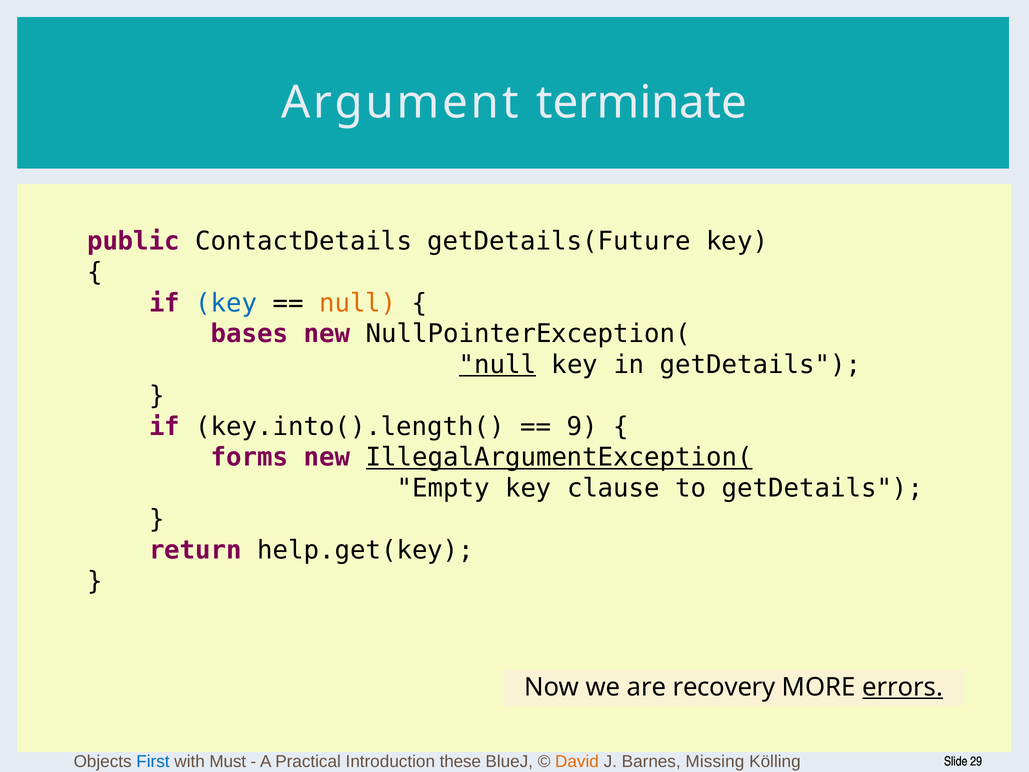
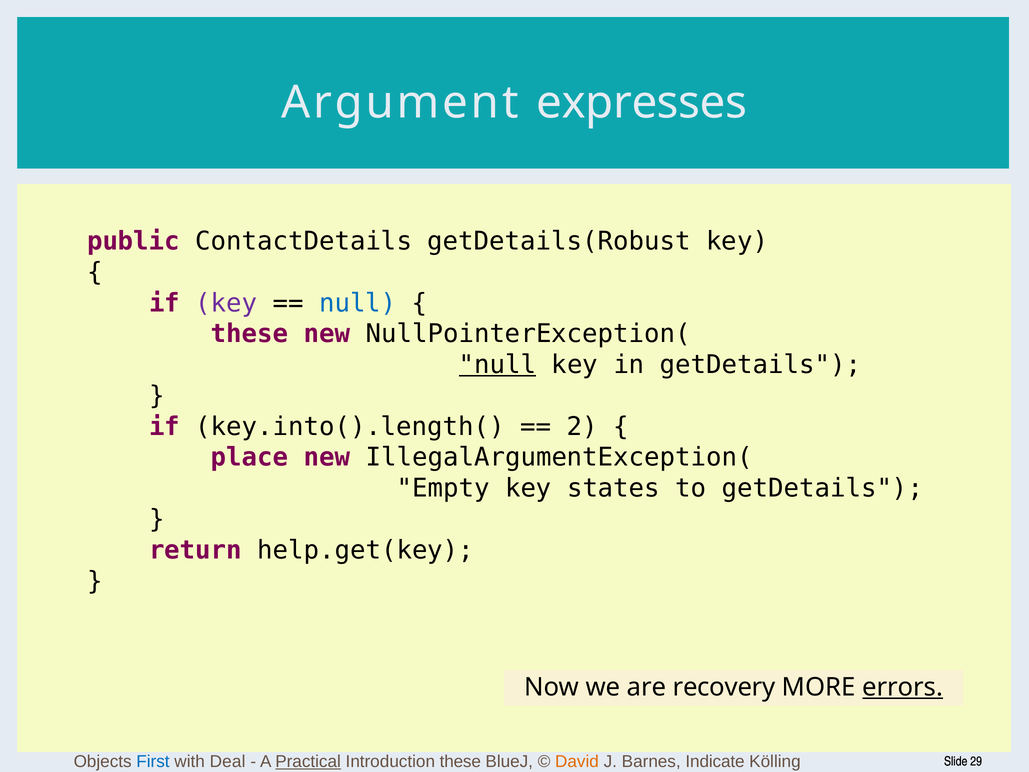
terminate: terminate -> expresses
getDetails(Future: getDetails(Future -> getDetails(Robust
key at (226, 303) colour: blue -> purple
null at (358, 303) colour: orange -> blue
bases at (250, 334): bases -> these
9: 9 -> 2
forms: forms -> place
IllegalArgumentException( underline: present -> none
clause: clause -> states
Must: Must -> Deal
Practical underline: none -> present
Missing: Missing -> Indicate
